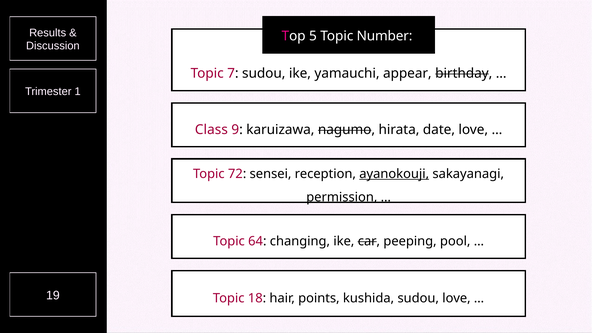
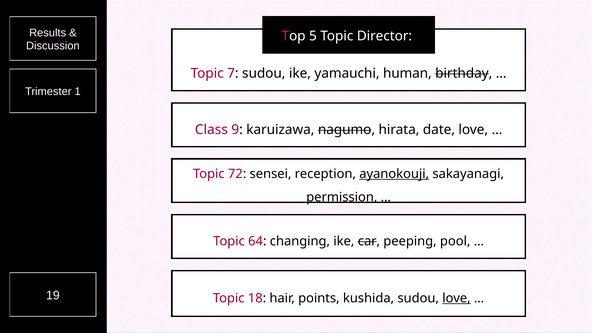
Number: Number -> Director
appear: appear -> human
love at (456, 298) underline: none -> present
